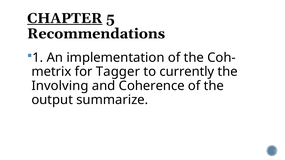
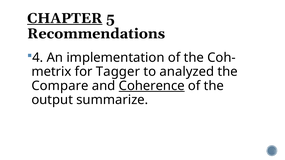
1: 1 -> 4
currently: currently -> analyzed
Involving: Involving -> Compare
Coherence underline: none -> present
